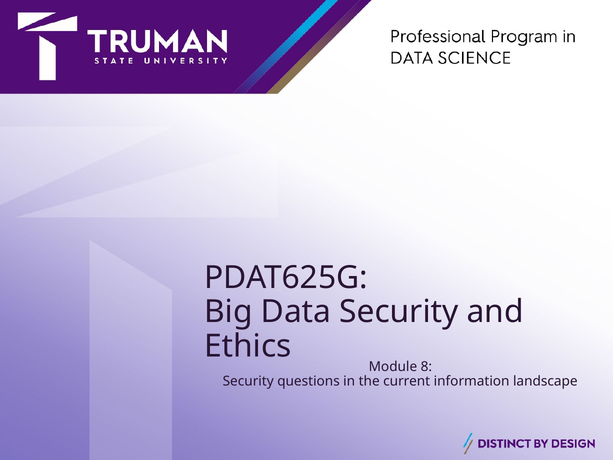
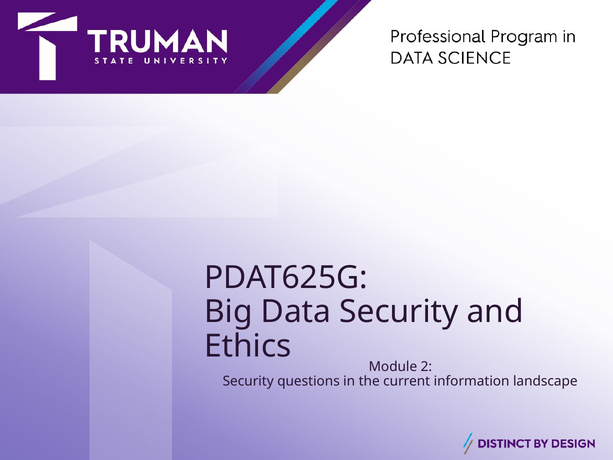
8: 8 -> 2
